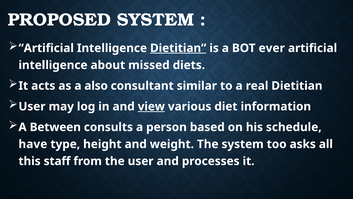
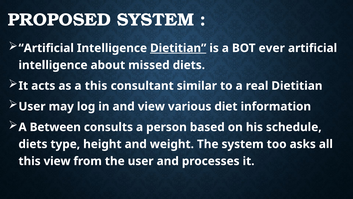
a also: also -> this
view at (151, 106) underline: present -> none
have at (33, 144): have -> diets
this staff: staff -> view
